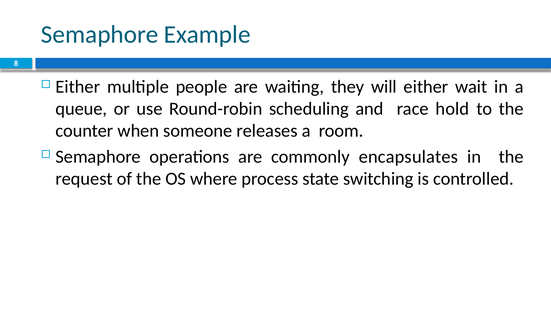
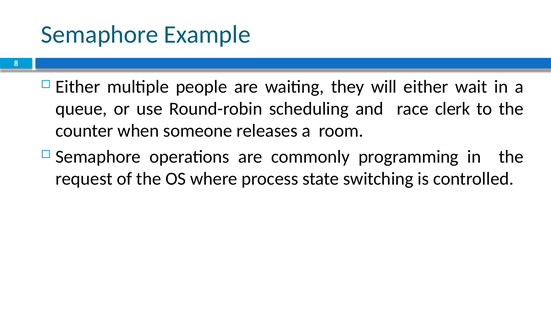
hold: hold -> clerk
encapsulates: encapsulates -> programming
